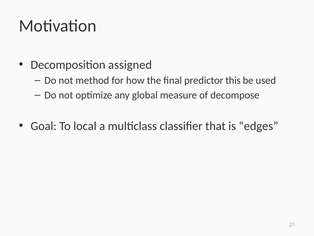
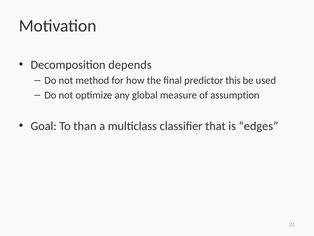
assigned: assigned -> depends
decompose: decompose -> assumption
local: local -> than
